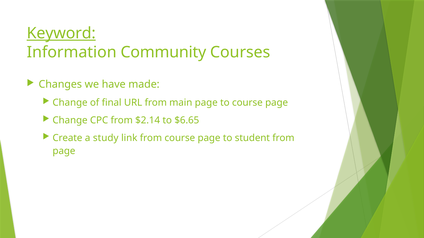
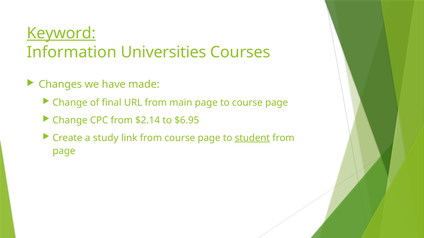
Community: Community -> Universities
$6.65: $6.65 -> $6.95
student underline: none -> present
